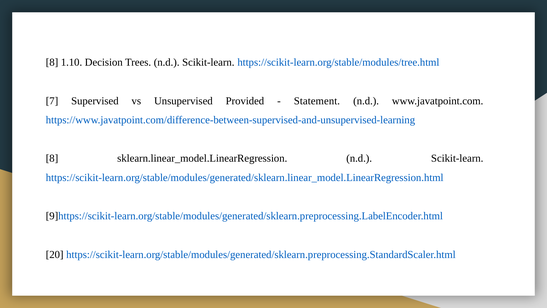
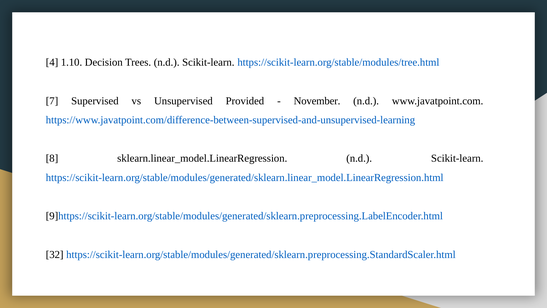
8 at (52, 62): 8 -> 4
Statement: Statement -> November
20: 20 -> 32
